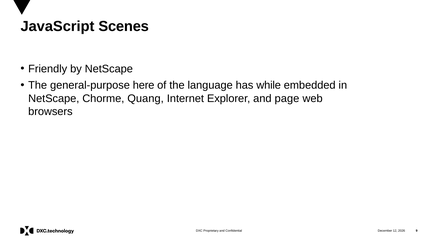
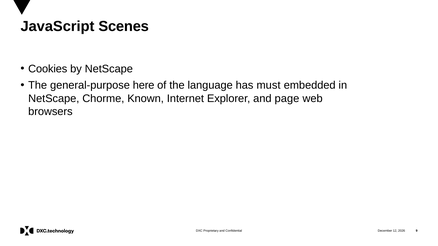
Friendly: Friendly -> Cookies
while: while -> must
Quang: Quang -> Known
